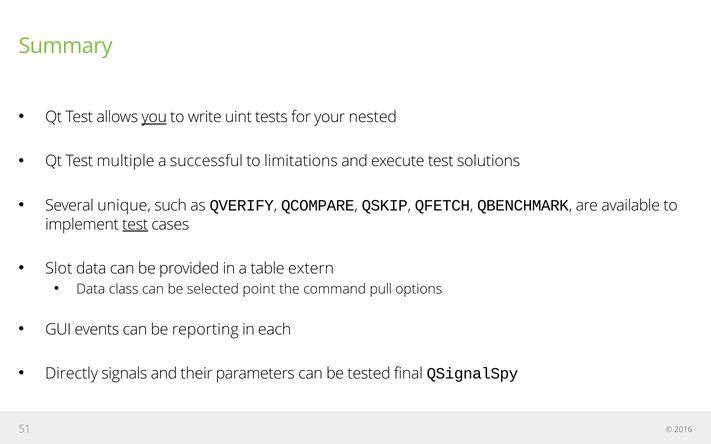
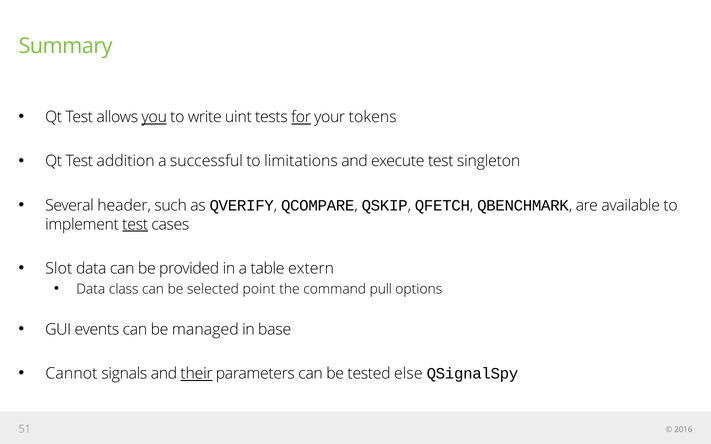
for underline: none -> present
nested: nested -> tokens
multiple: multiple -> addition
solutions: solutions -> singleton
unique: unique -> header
reporting: reporting -> managed
each: each -> base
Directly: Directly -> Cannot
their underline: none -> present
final: final -> else
